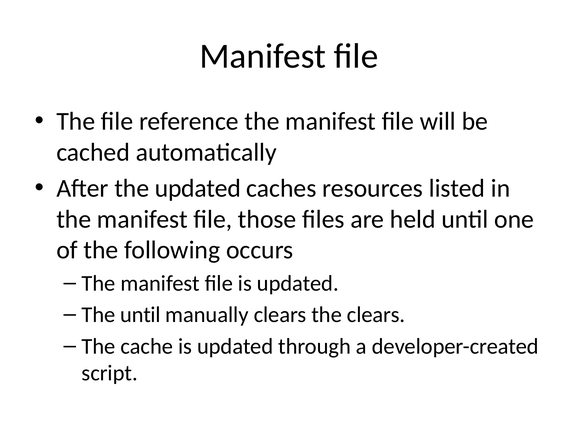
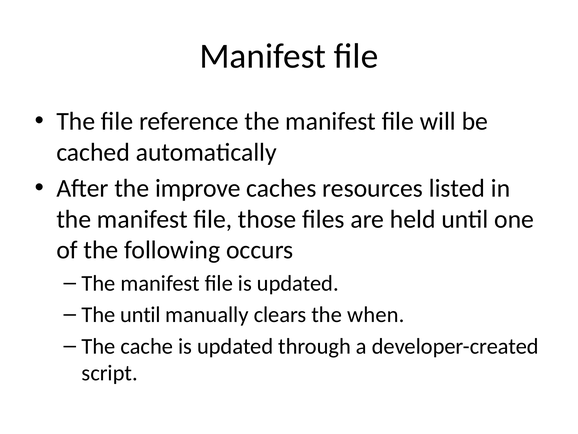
the updated: updated -> improve
the clears: clears -> when
